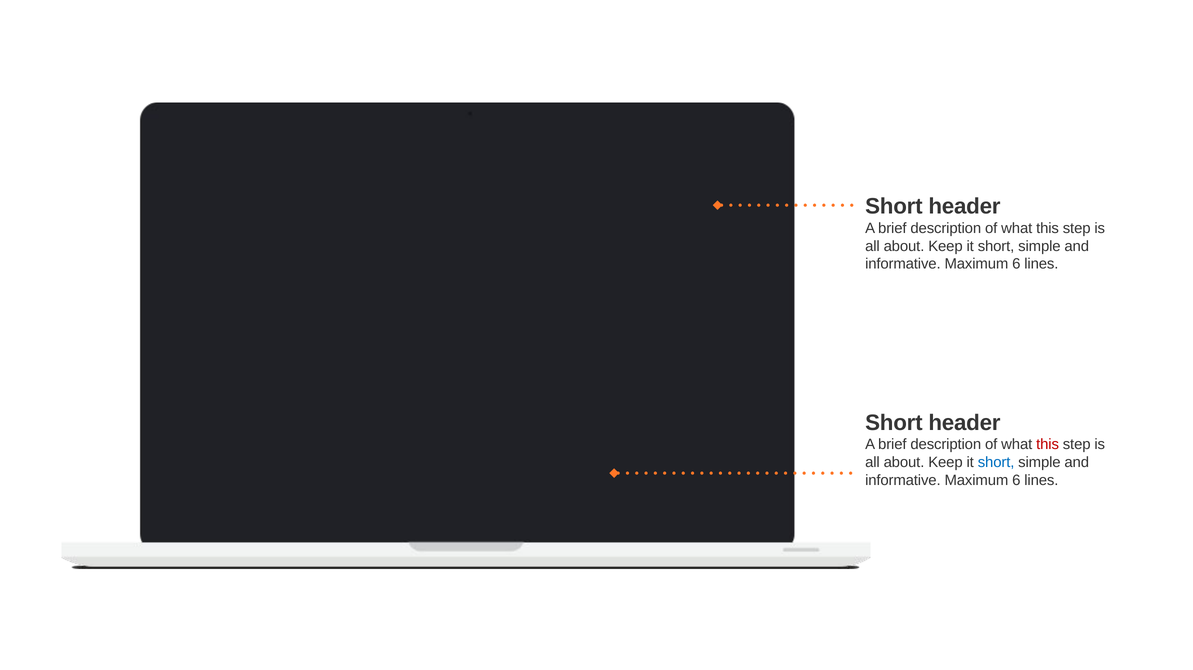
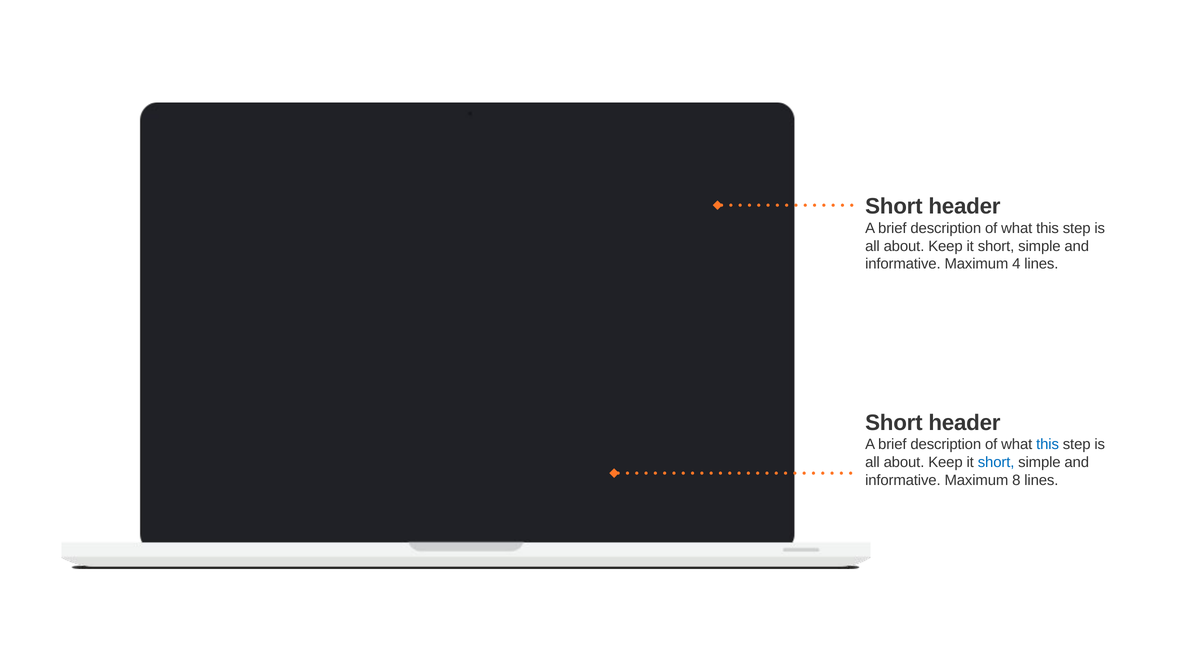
6 at (1016, 264): 6 -> 4
this at (1048, 444) colour: red -> blue
6 at (1016, 480): 6 -> 8
